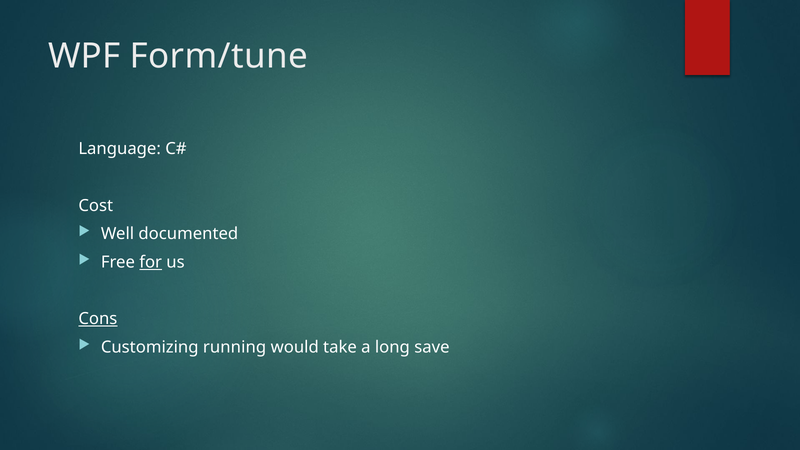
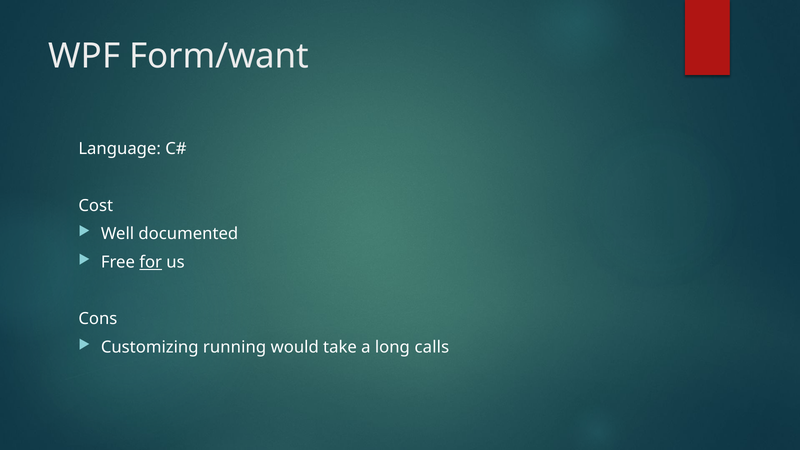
Form/tune: Form/tune -> Form/want
Cons underline: present -> none
save: save -> calls
